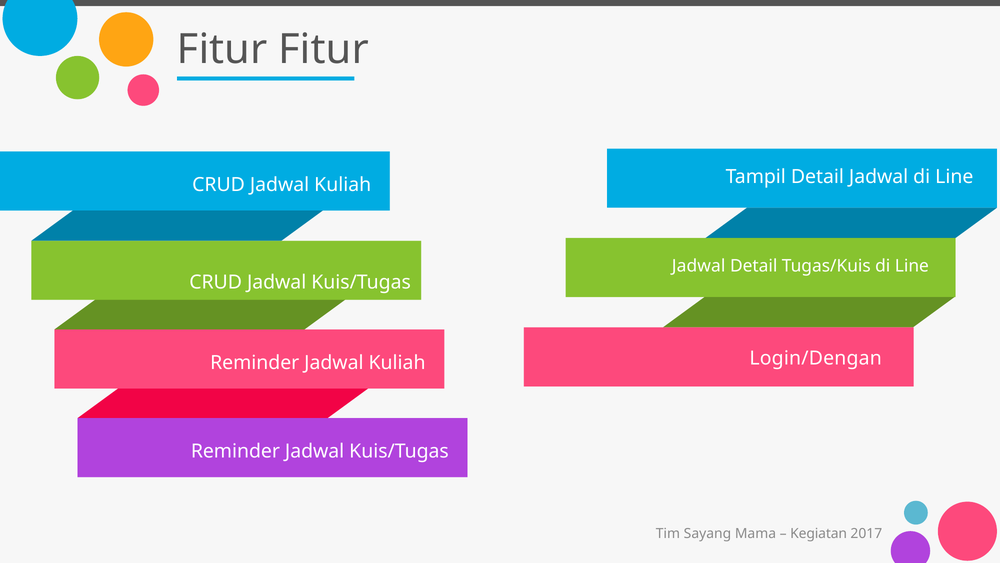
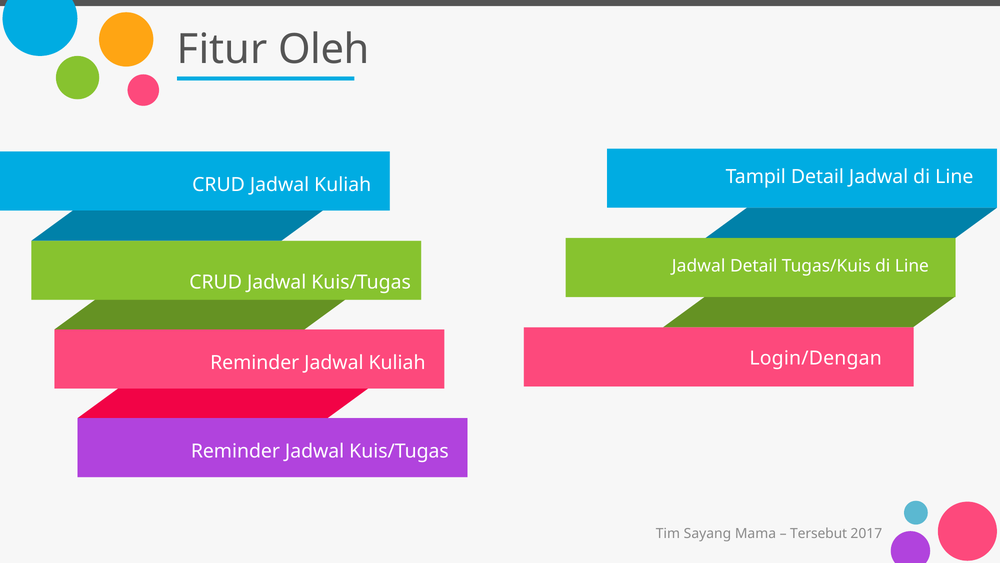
Fitur Fitur: Fitur -> Oleh
Kegiatan: Kegiatan -> Tersebut
